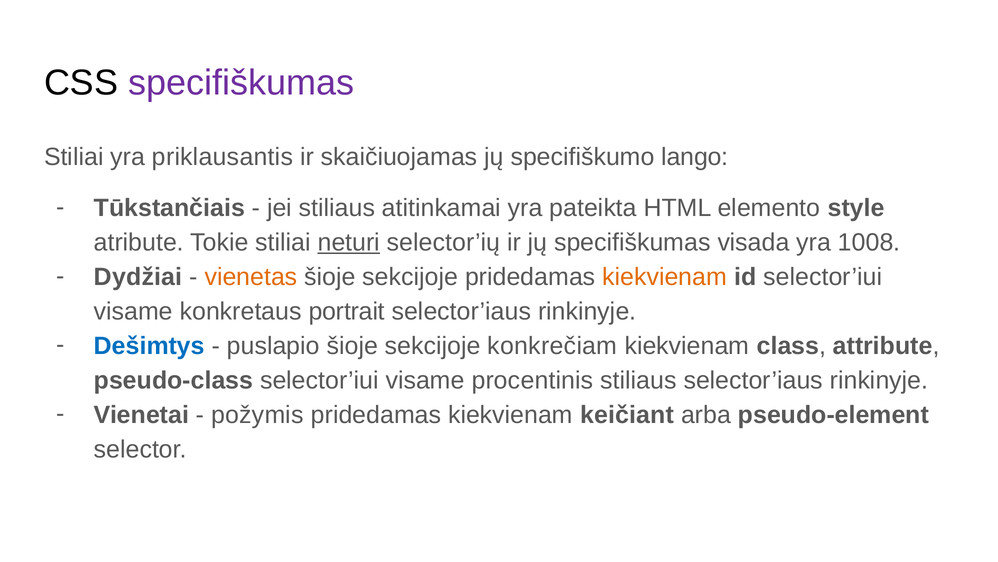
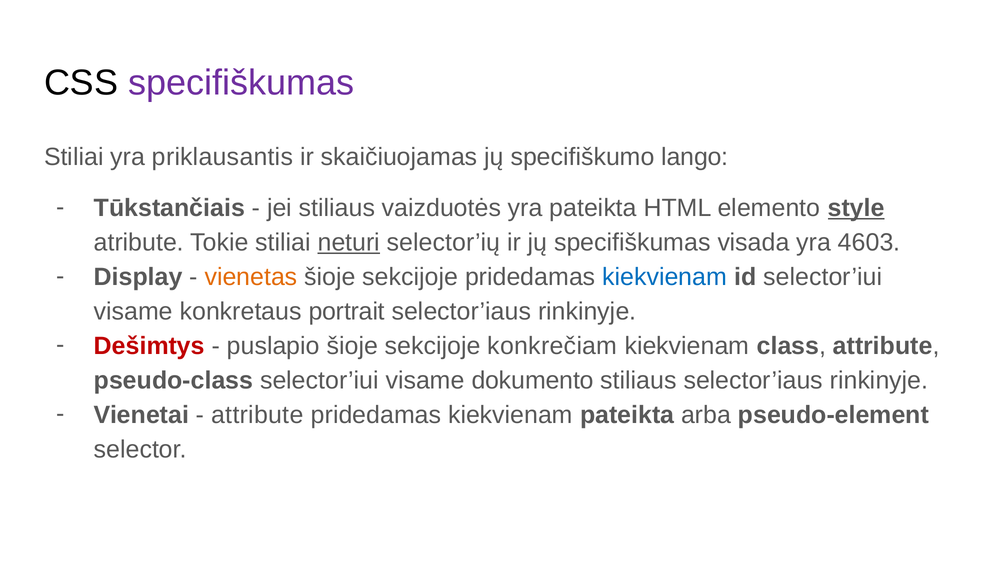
atitinkamai: atitinkamai -> vaizduotės
style underline: none -> present
1008: 1008 -> 4603
Dydžiai: Dydžiai -> Display
kiekvienam at (665, 277) colour: orange -> blue
Dešimtys colour: blue -> red
procentinis: procentinis -> dokumento
požymis at (257, 415): požymis -> attribute
kiekvienam keičiant: keičiant -> pateikta
